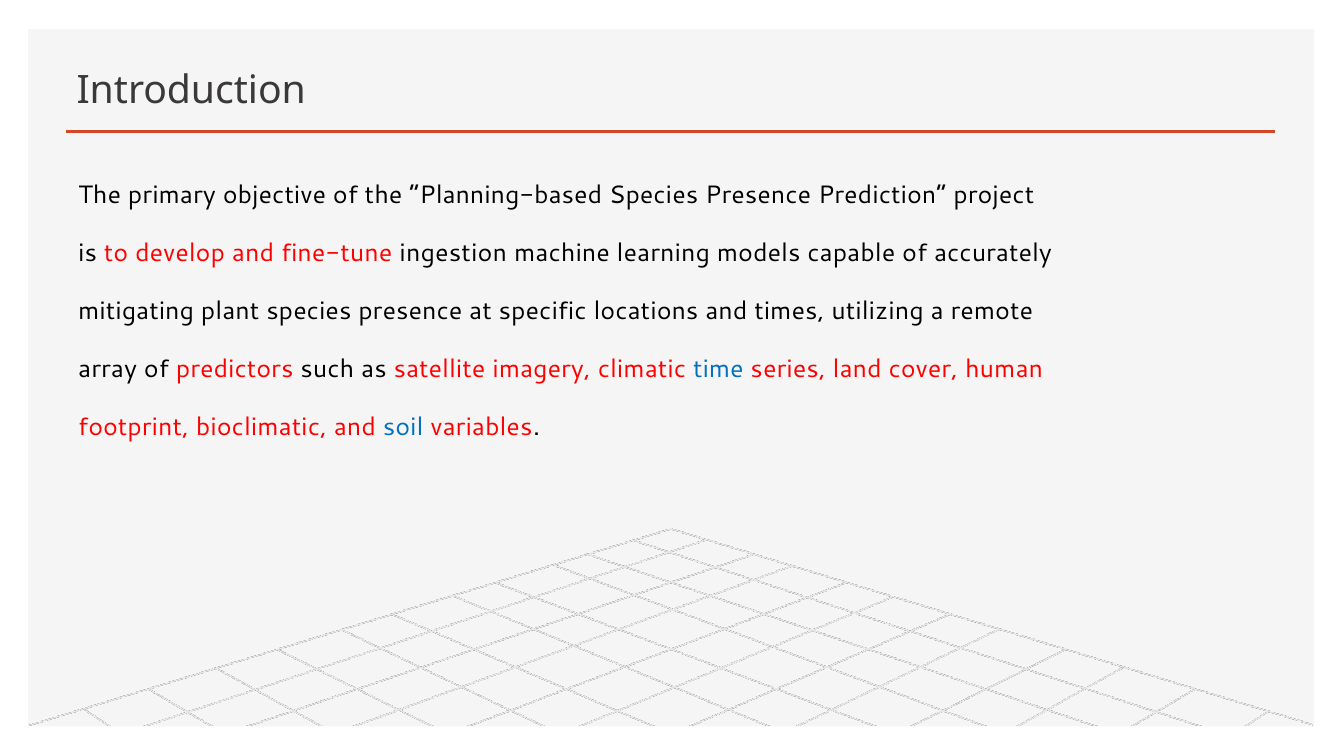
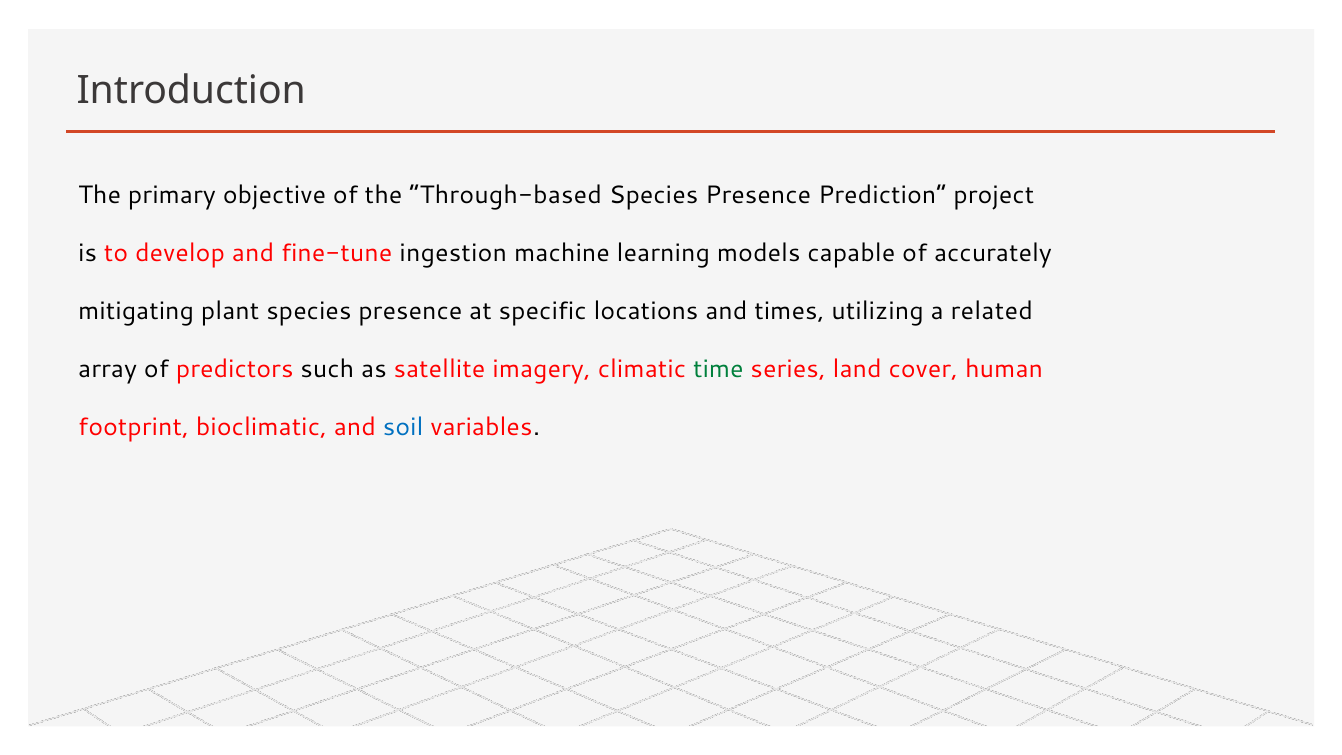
”Planning-based: ”Planning-based -> ”Through-based
remote: remote -> related
time colour: blue -> green
